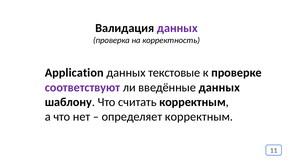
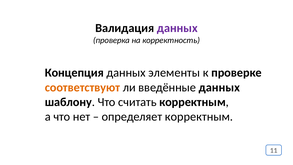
Application: Application -> Концепция
текстовые: текстовые -> элементы
соответствуют colour: purple -> orange
